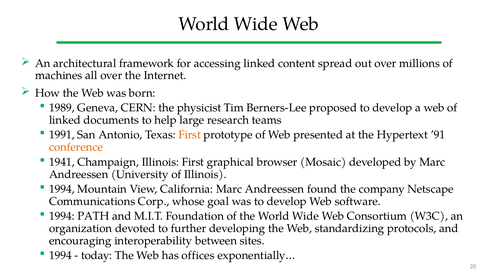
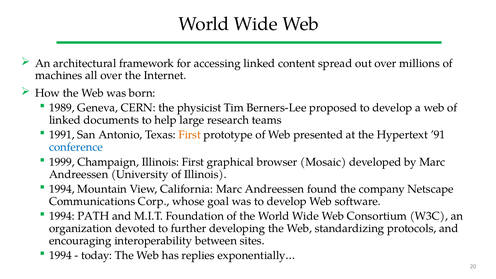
conference colour: orange -> blue
1941: 1941 -> 1999
offices: offices -> replies
